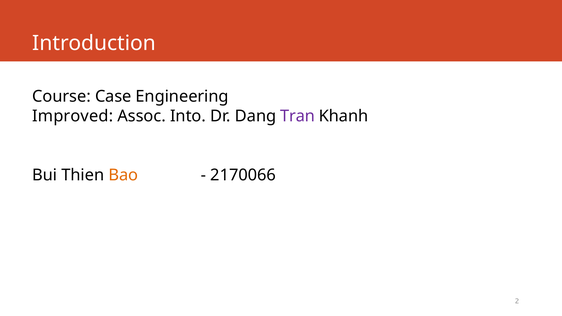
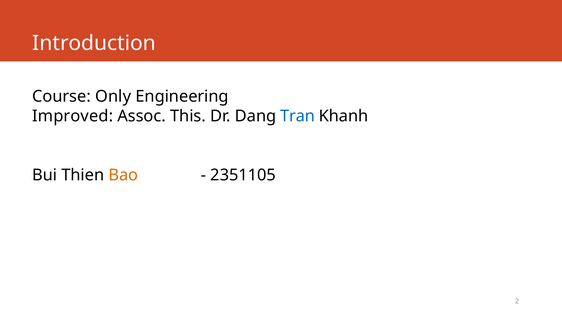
Case: Case -> Only
Into: Into -> This
Tran colour: purple -> blue
2170066: 2170066 -> 2351105
